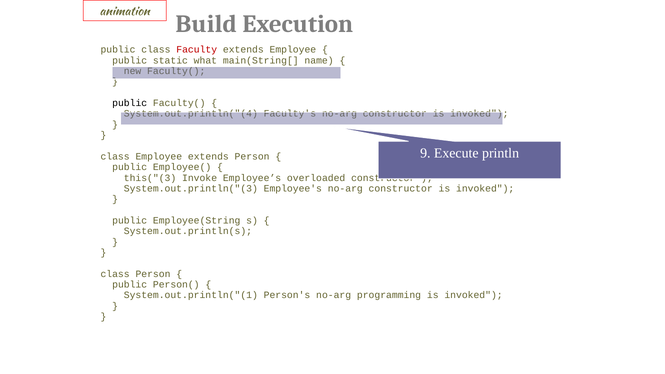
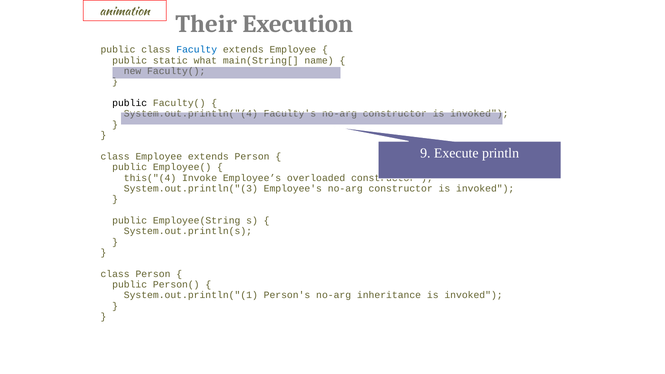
Build: Build -> Their
Faculty colour: red -> blue
this("(3: this("(3 -> this("(4
programming: programming -> inheritance
